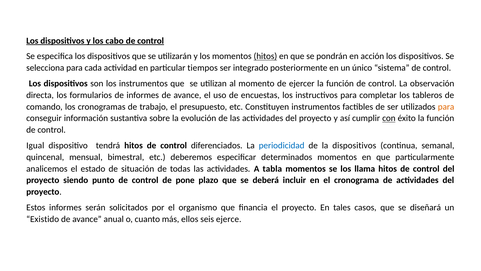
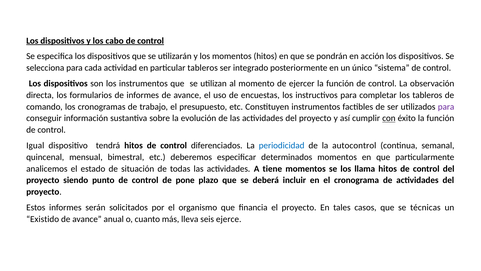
hitos at (265, 56) underline: present -> none
particular tiempos: tiempos -> tableros
para at (446, 107) colour: orange -> purple
la dispositivos: dispositivos -> autocontrol
tabla: tabla -> tiene
diseñará: diseñará -> técnicas
ellos: ellos -> lleva
